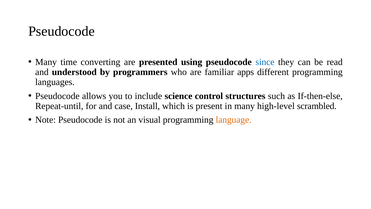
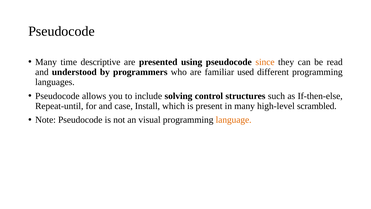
converting: converting -> descriptive
since colour: blue -> orange
apps: apps -> used
science: science -> solving
